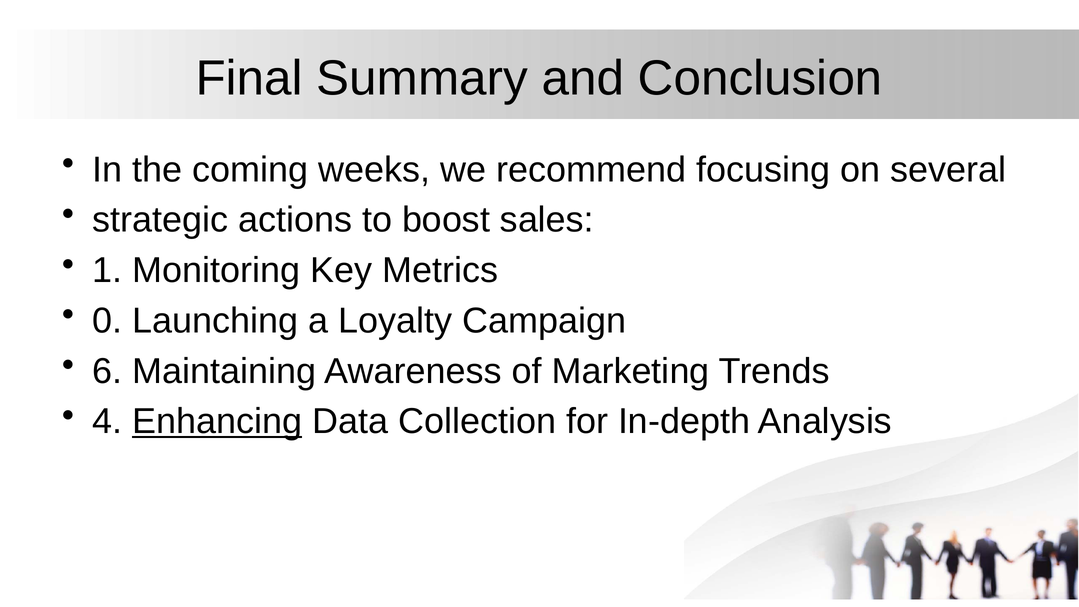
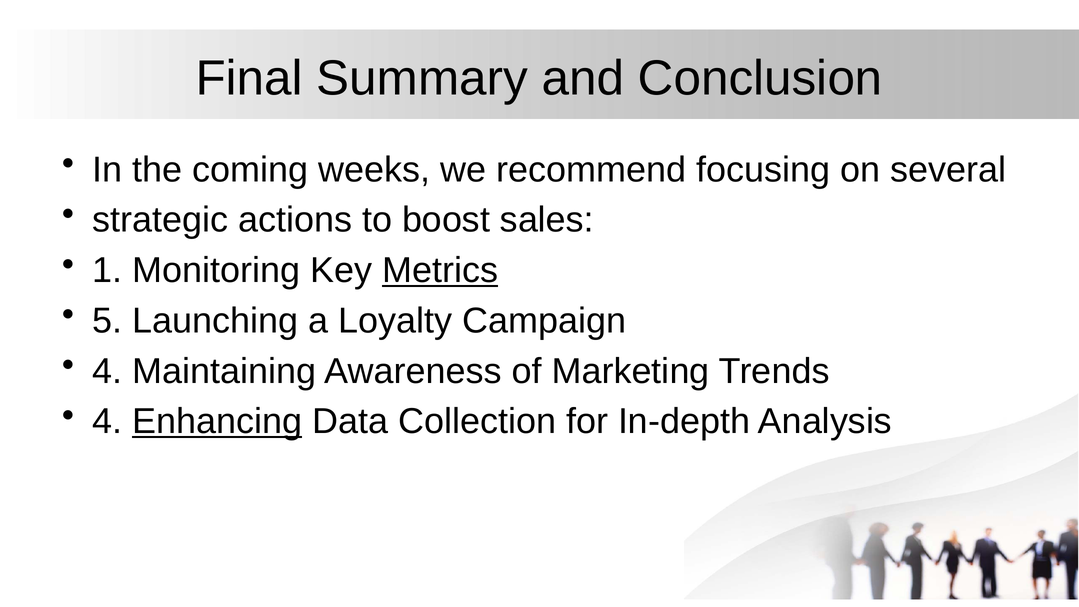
Metrics underline: none -> present
0: 0 -> 5
6 at (107, 371): 6 -> 4
